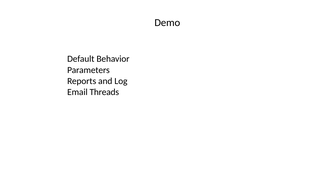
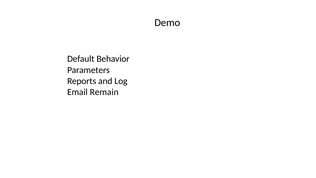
Threads: Threads -> Remain
